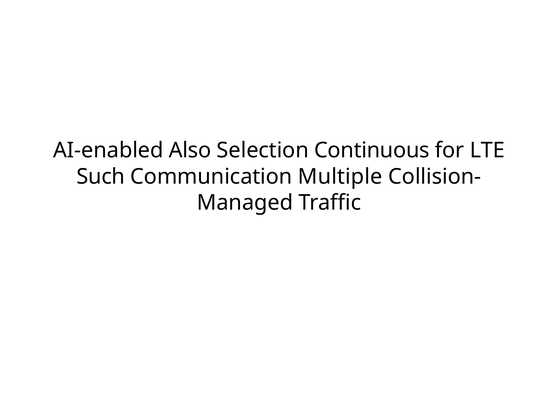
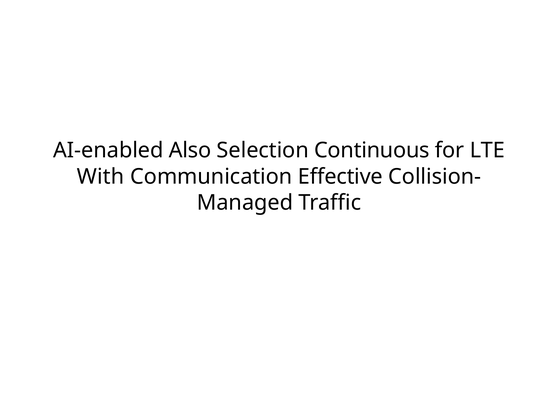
Such: Such -> With
Multiple: Multiple -> Effective
